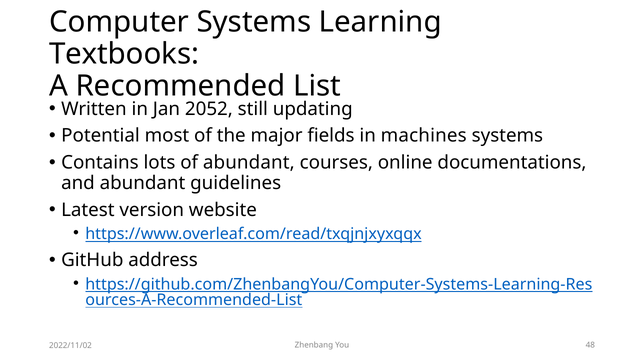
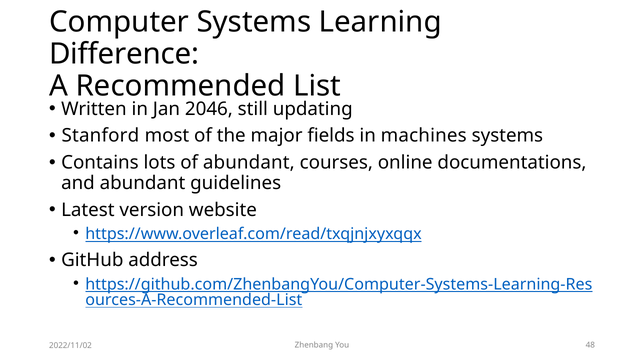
Textbooks: Textbooks -> Difference
2052: 2052 -> 2046
Potential: Potential -> Stanford
